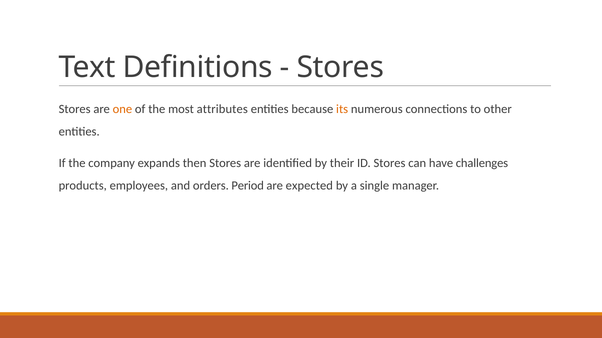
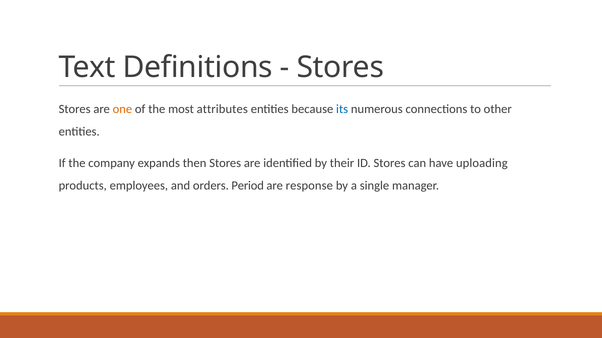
its colour: orange -> blue
challenges: challenges -> uploading
expected: expected -> response
